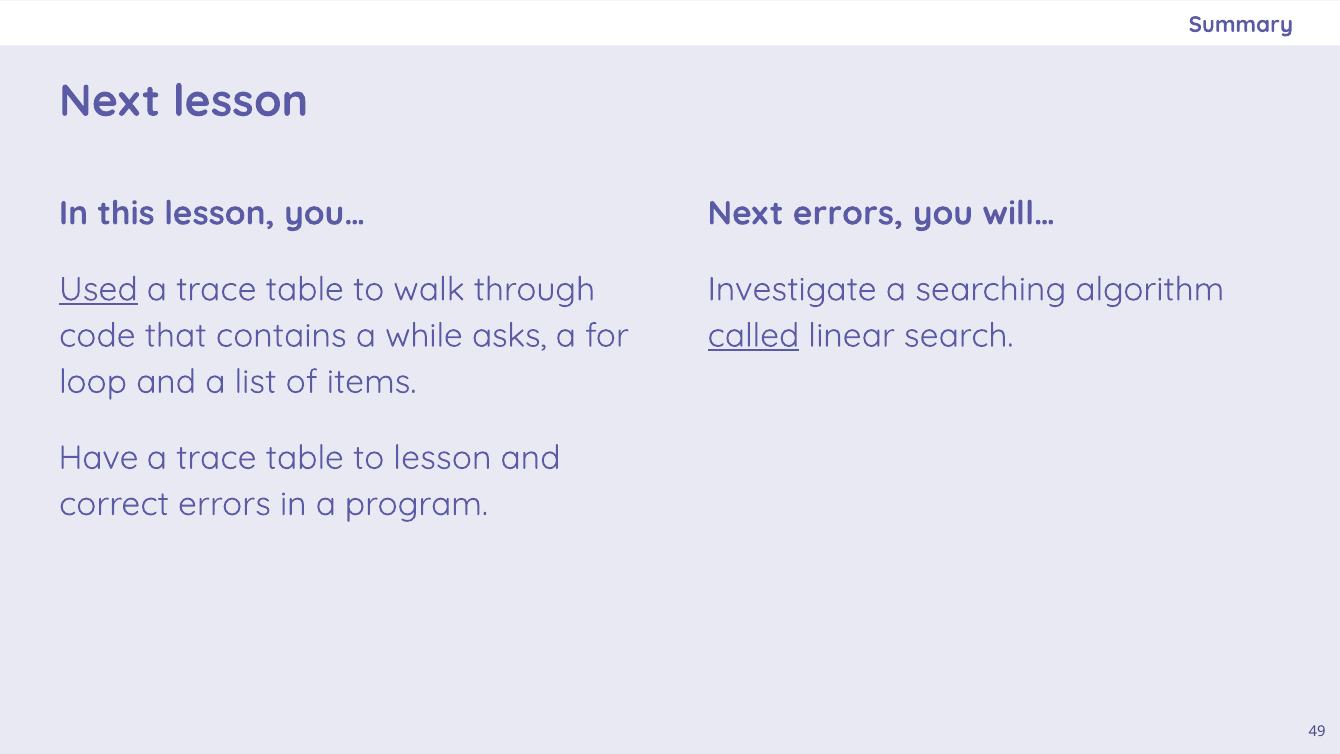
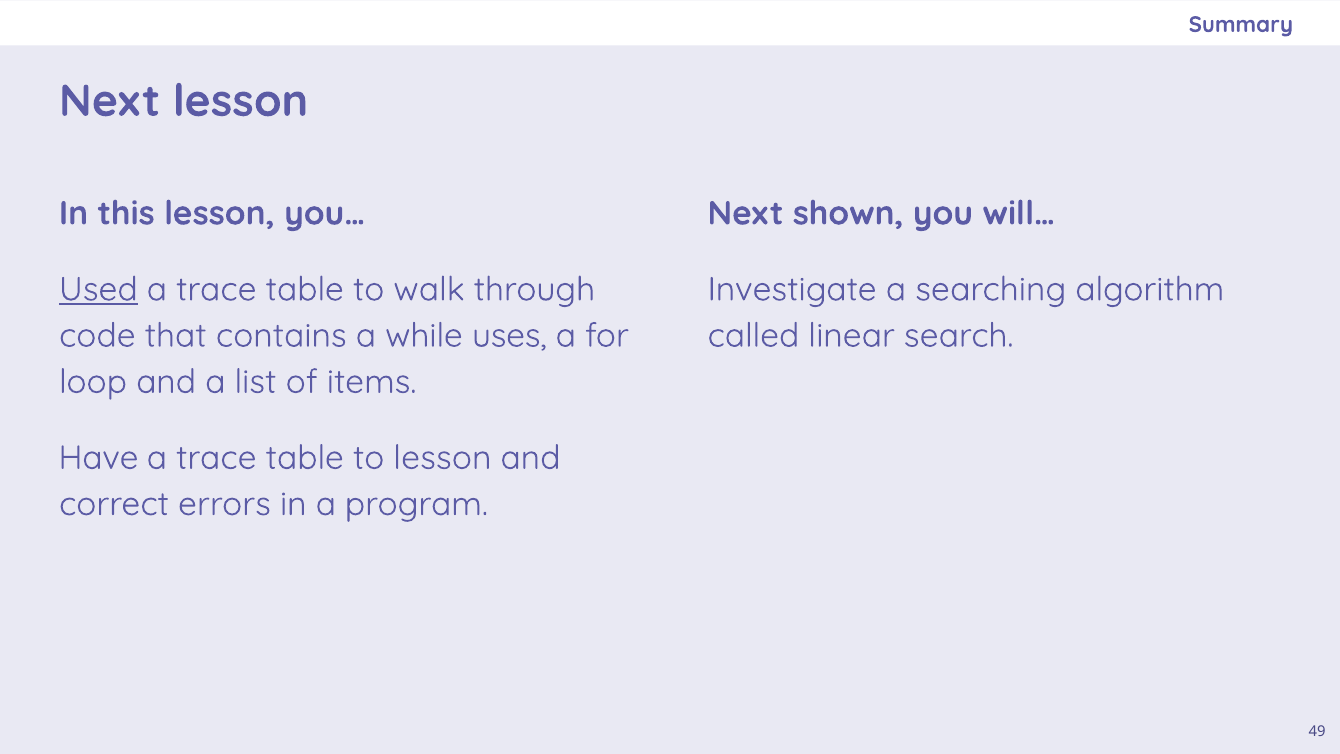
Next errors: errors -> shown
asks: asks -> uses
called underline: present -> none
